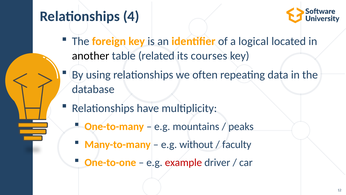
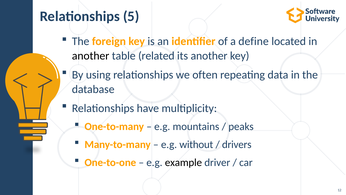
4: 4 -> 5
logical: logical -> define
its courses: courses -> another
faculty: faculty -> drivers
example colour: red -> black
